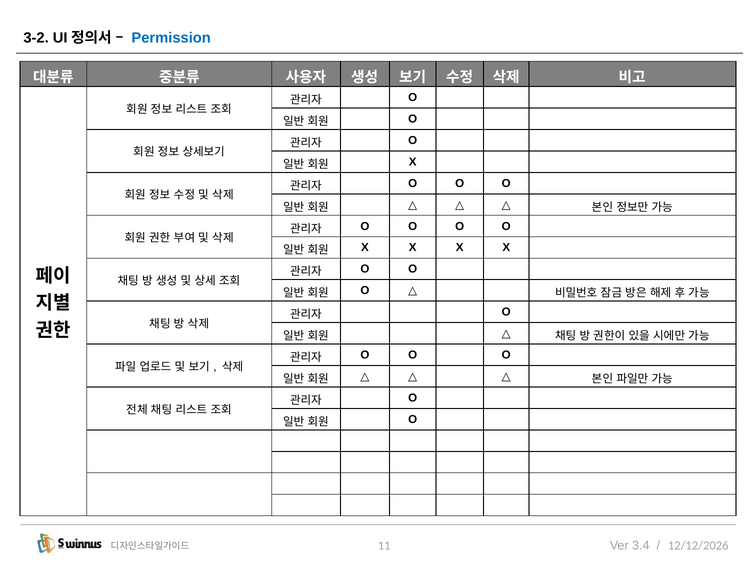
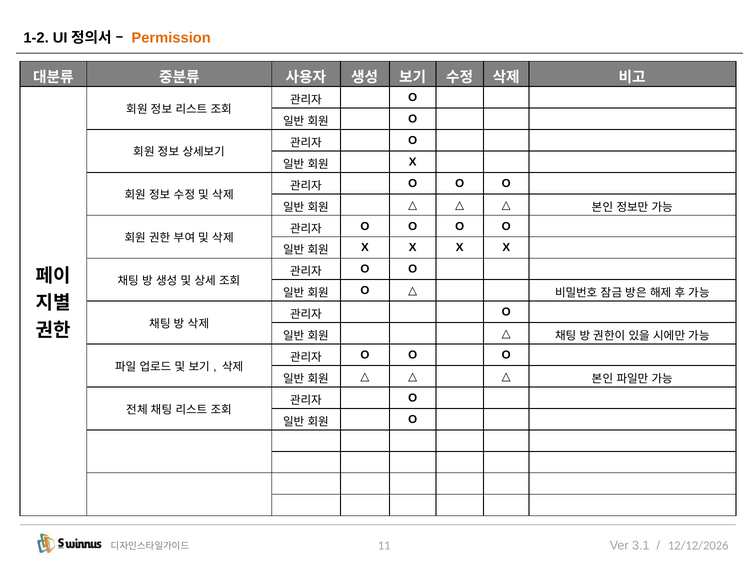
3-2: 3-2 -> 1-2
Permission colour: blue -> orange
3.4: 3.4 -> 3.1
